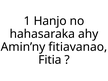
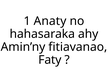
Hanjo: Hanjo -> Anaty
Fitia: Fitia -> Faty
